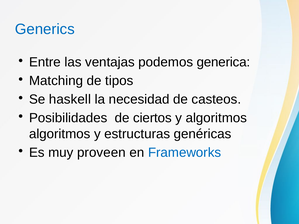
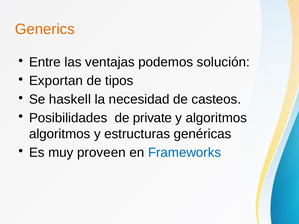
Generics colour: blue -> orange
generica: generica -> solución
Matching: Matching -> Exportan
ciertos: ciertos -> private
